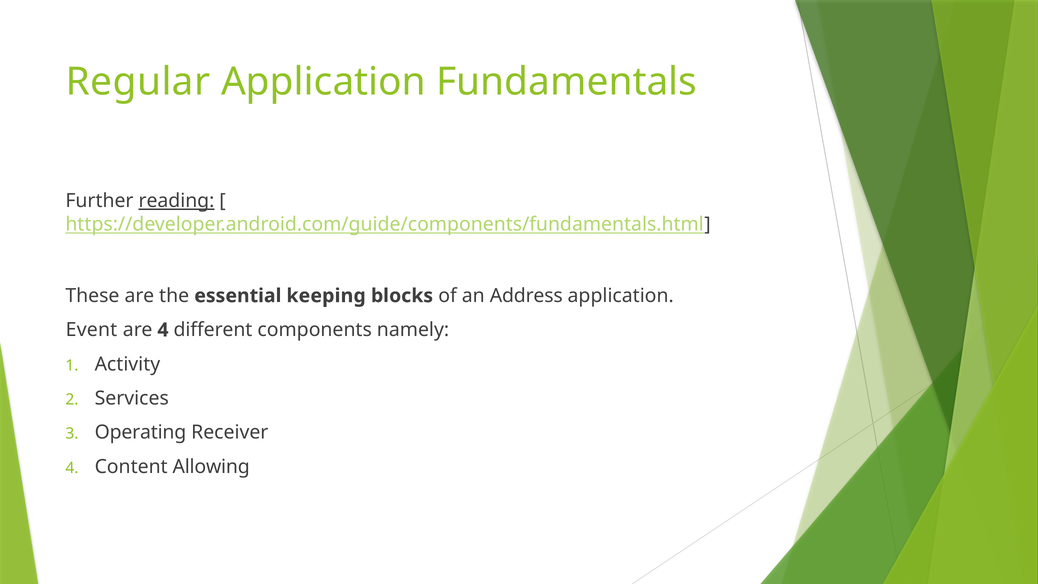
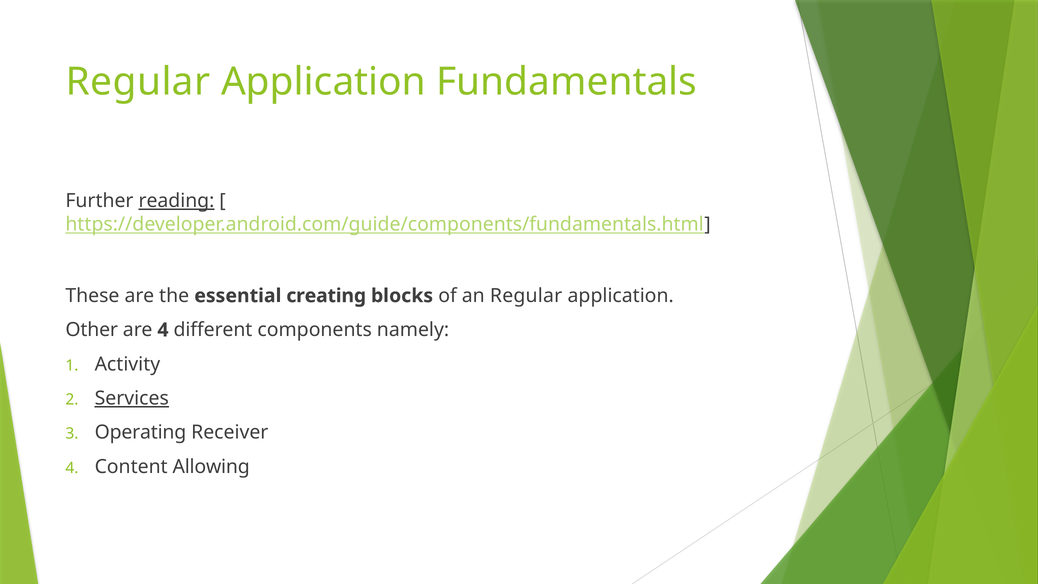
keeping: keeping -> creating
an Address: Address -> Regular
Event: Event -> Other
Services underline: none -> present
